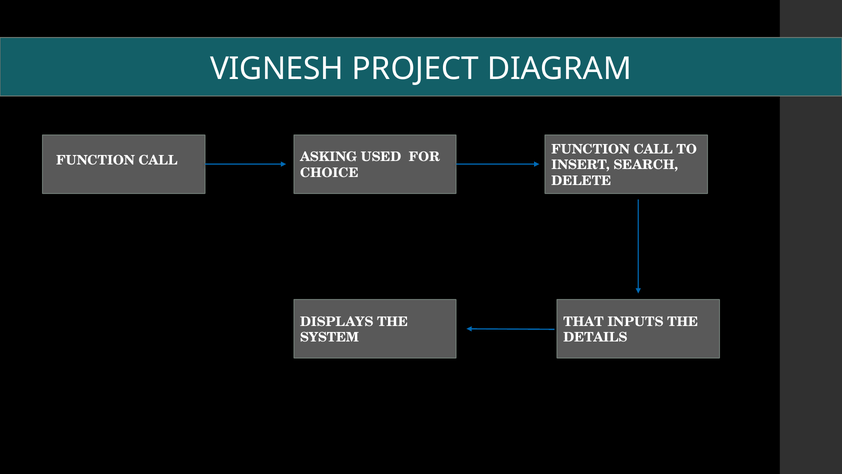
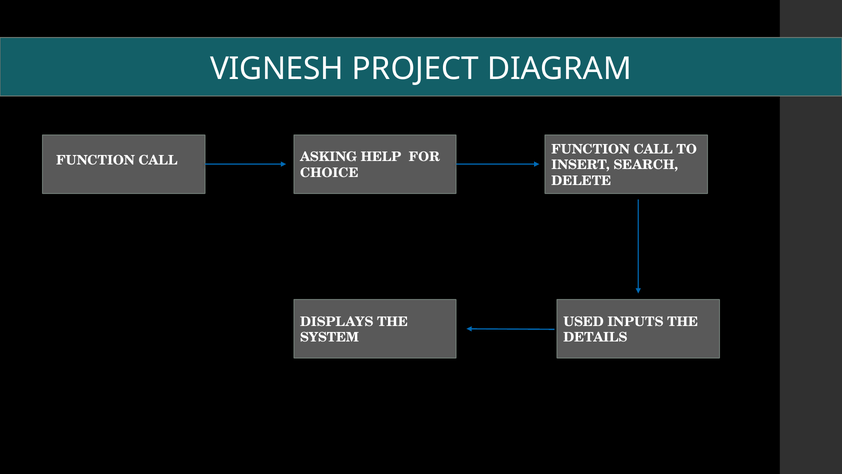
USED: USED -> HELP
THAT: THAT -> USED
